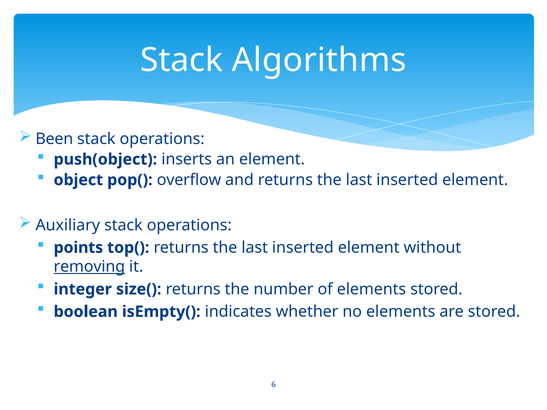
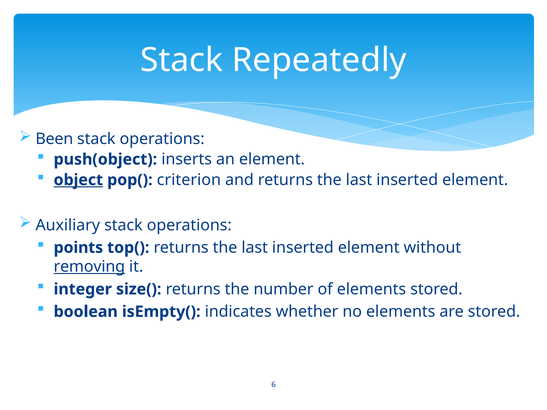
Algorithms: Algorithms -> Repeatedly
object underline: none -> present
overflow: overflow -> criterion
